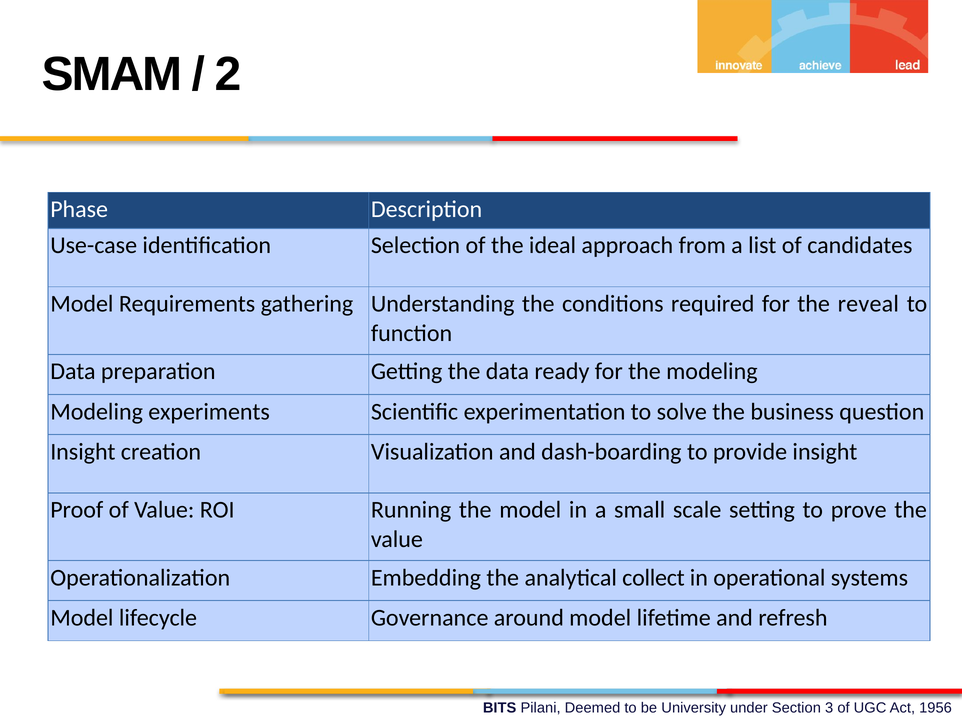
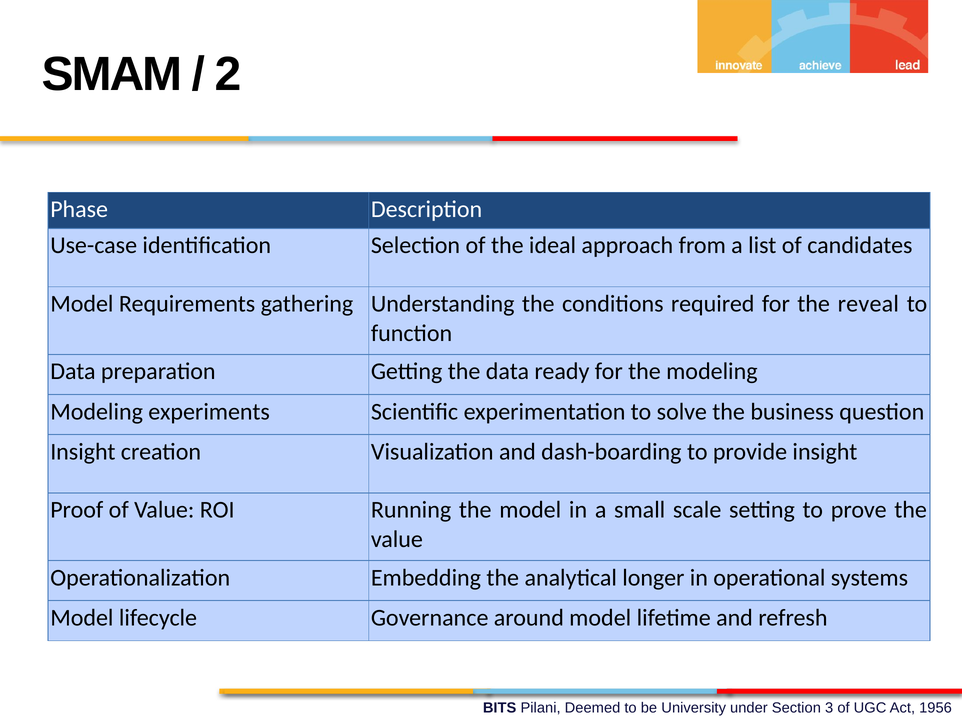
collect: collect -> longer
